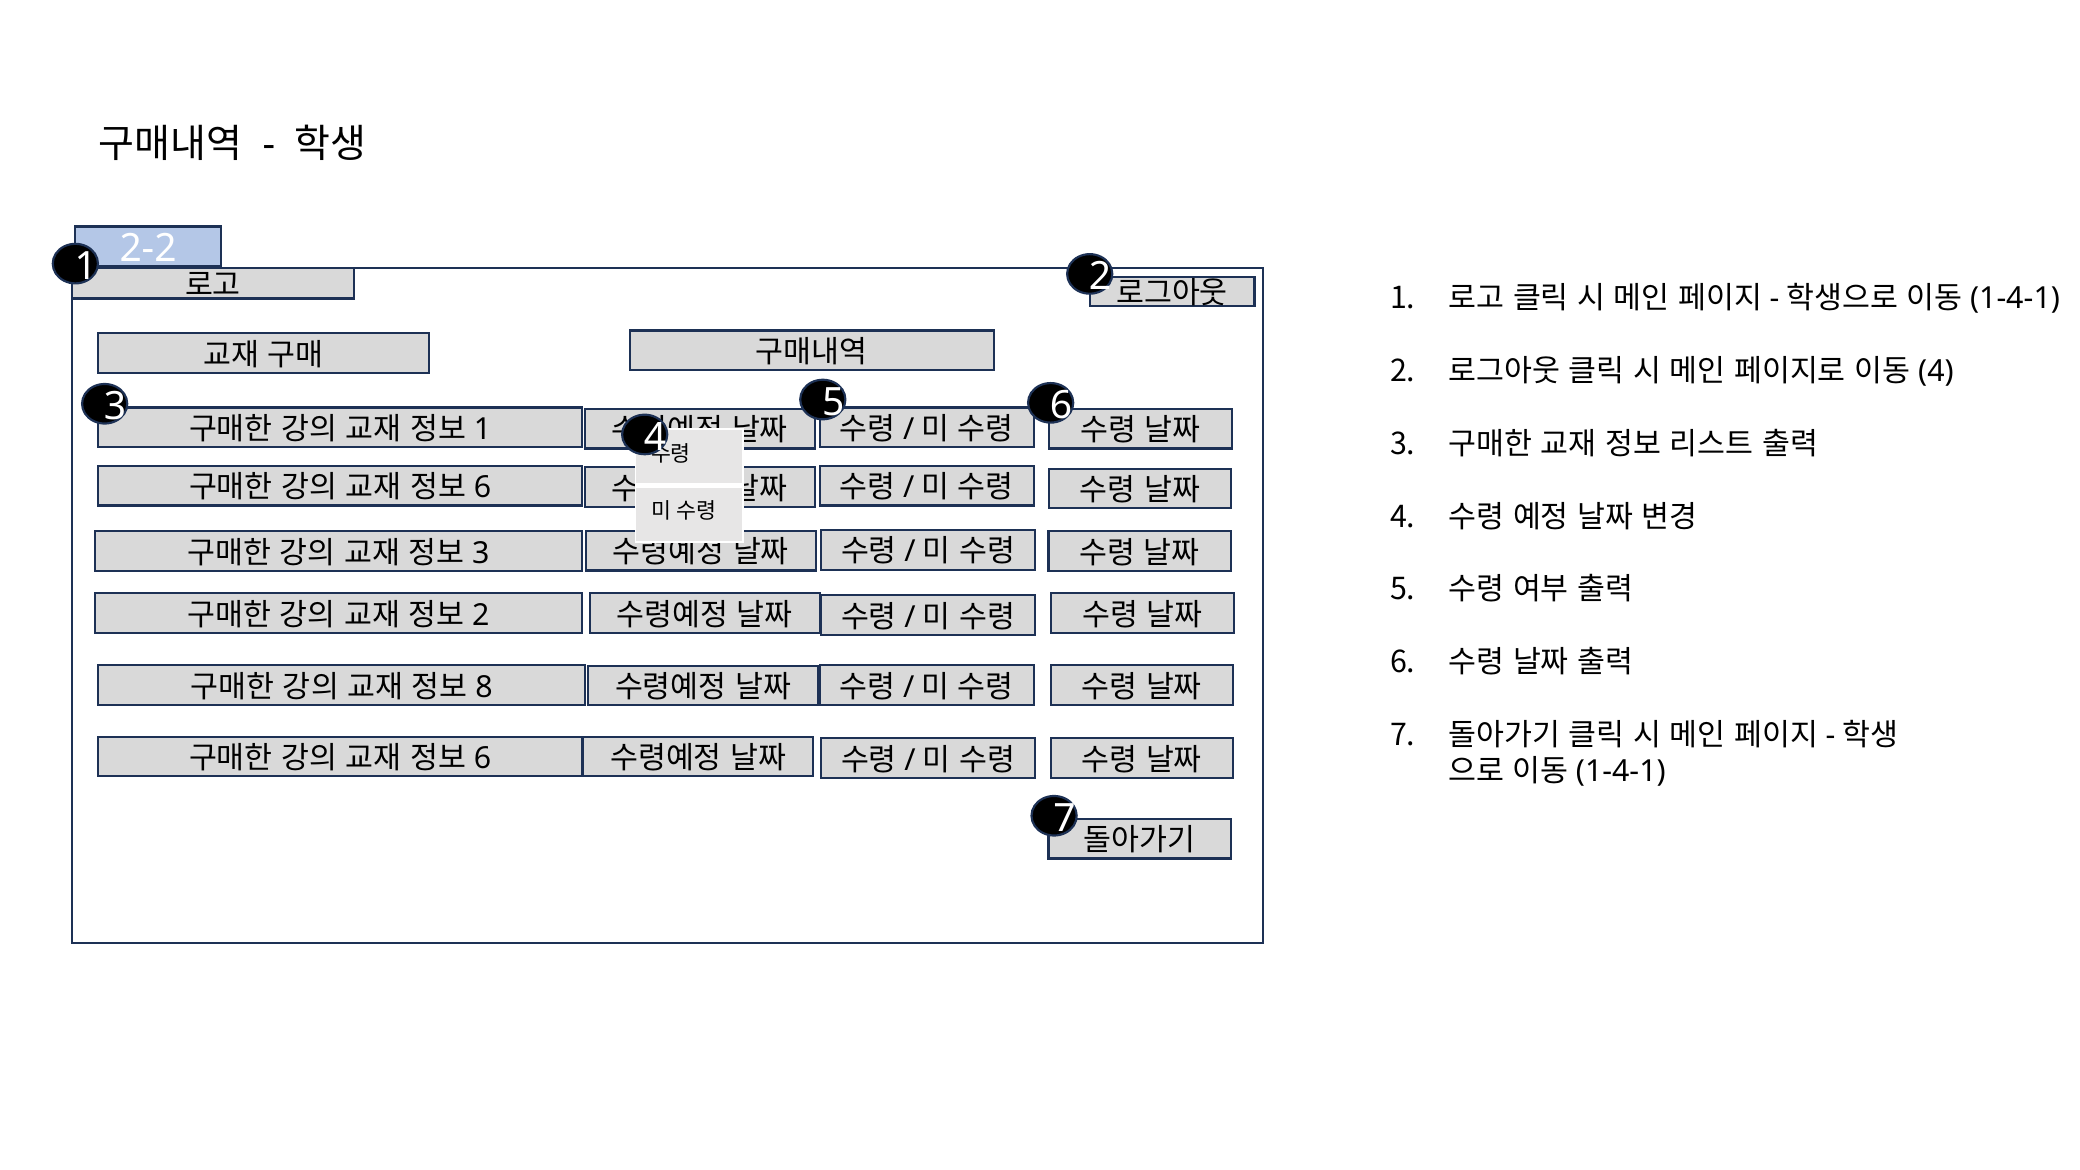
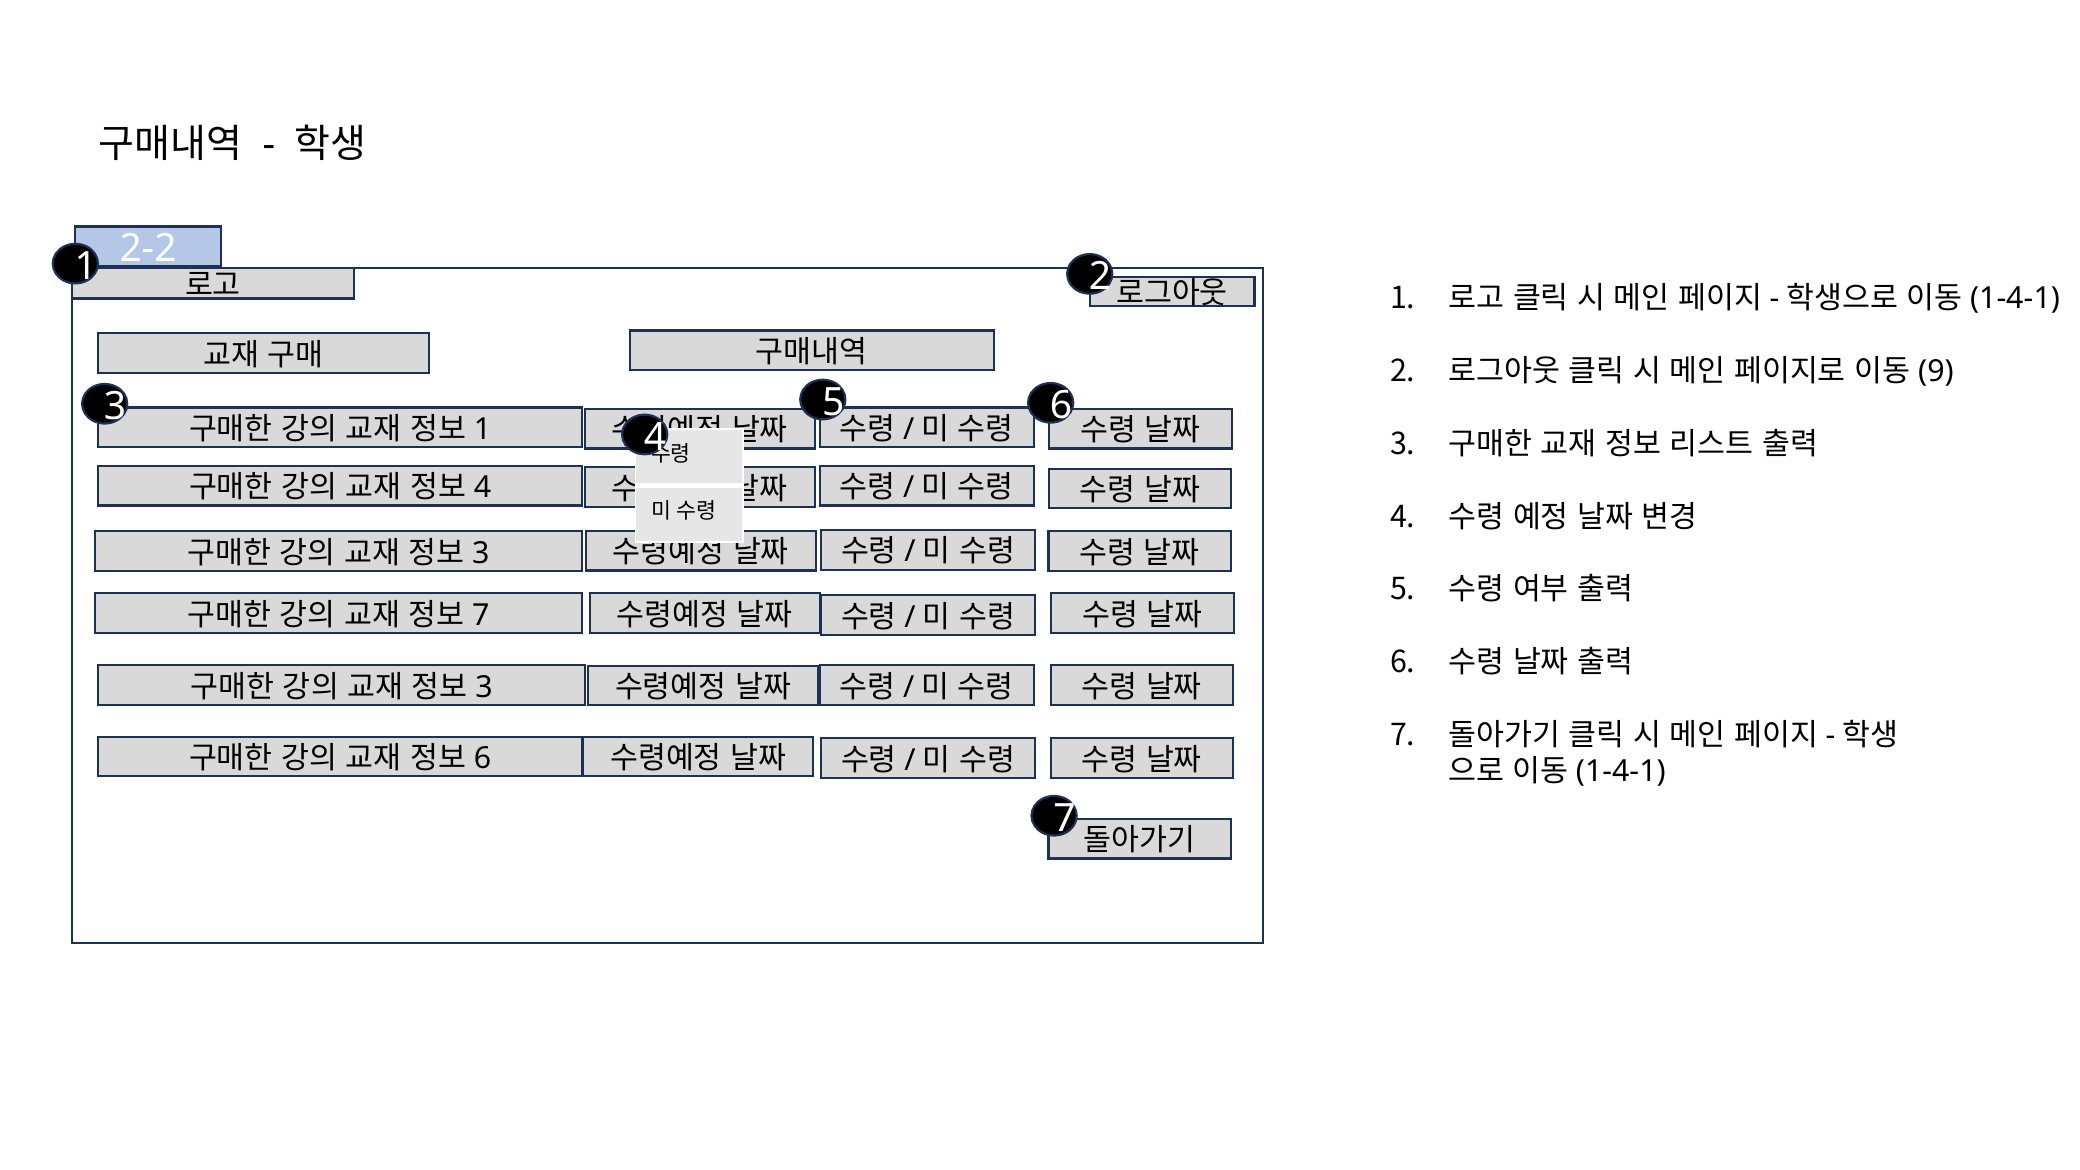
4 at (1936, 371): 4 -> 9
6 at (482, 488): 6 -> 4
2 at (481, 615): 2 -> 7
8 at (484, 687): 8 -> 3
